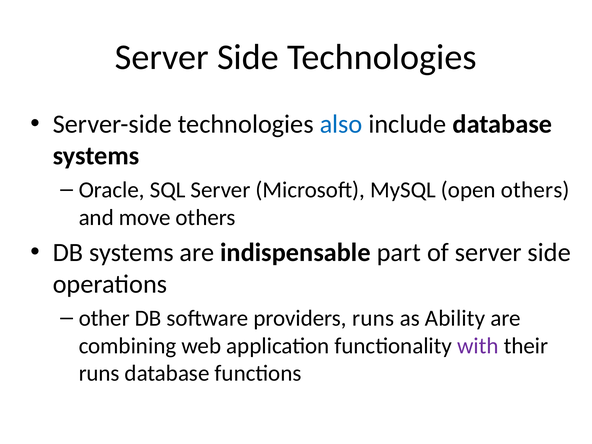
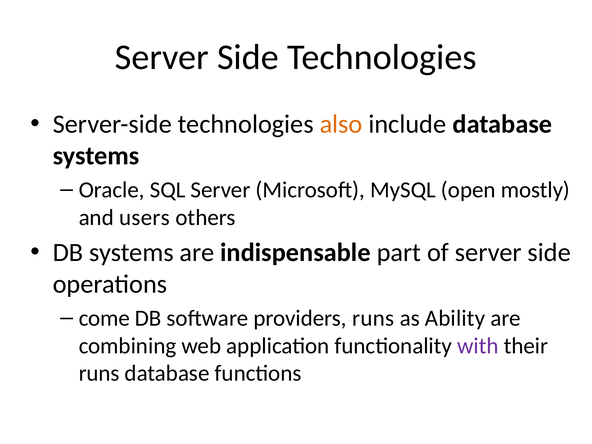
also colour: blue -> orange
open others: others -> mostly
move: move -> users
other: other -> come
